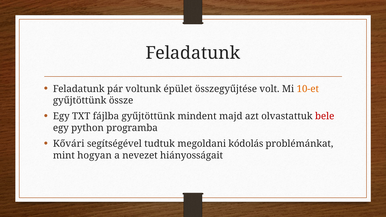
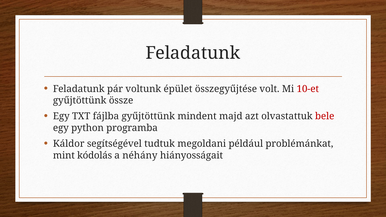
10-et colour: orange -> red
Kővári: Kővári -> Káldor
kódolás: kódolás -> például
hogyan: hogyan -> kódolás
nevezet: nevezet -> néhány
